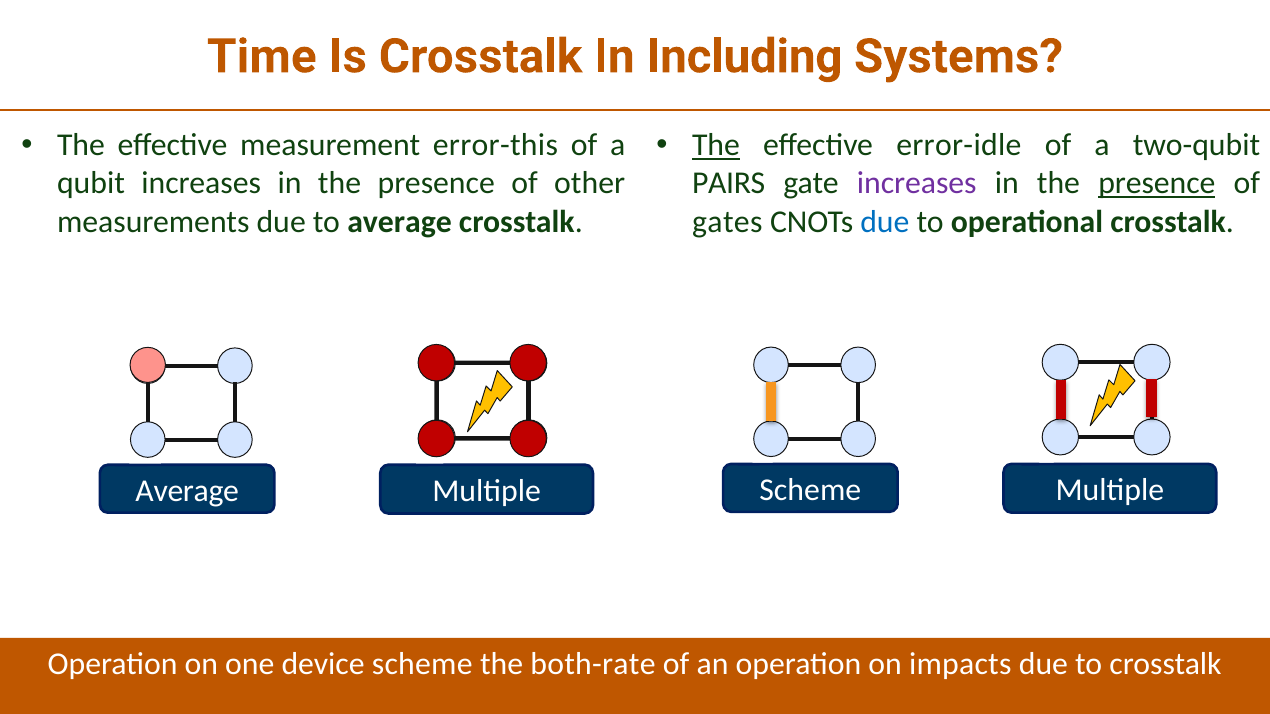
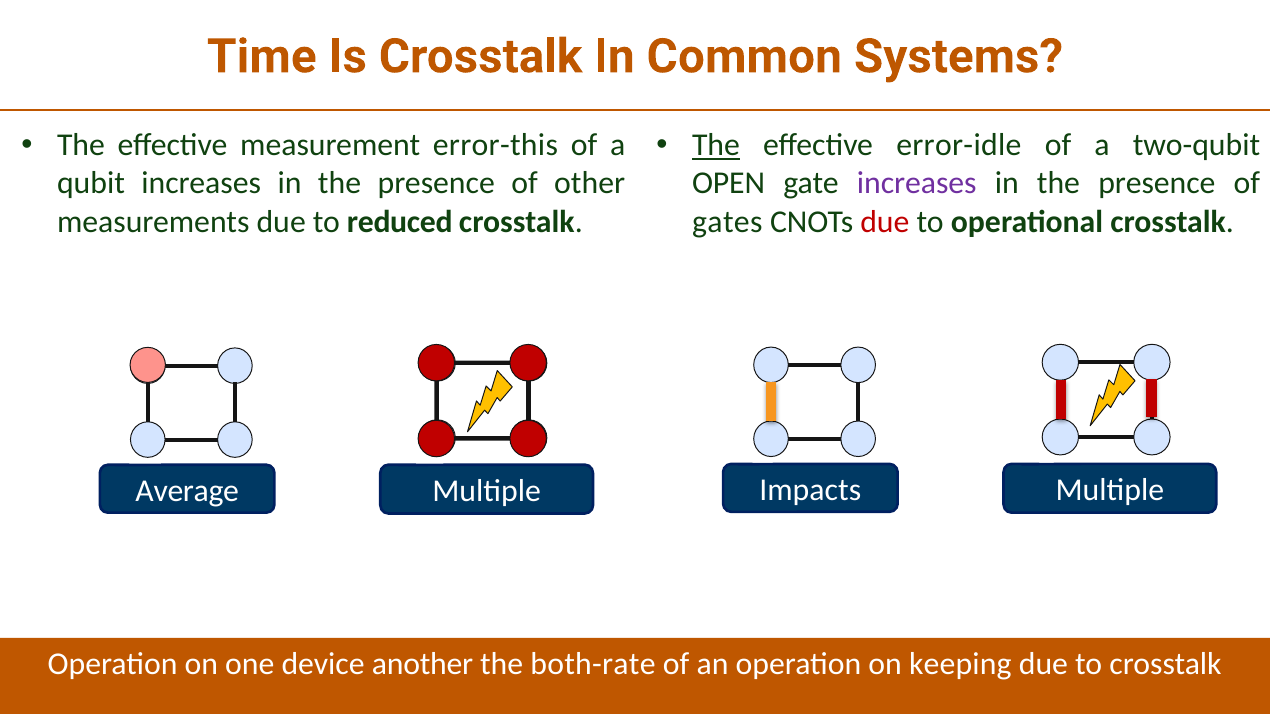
Including: Including -> Common
PAIRS: PAIRS -> OPEN
presence at (1157, 184) underline: present -> none
to average: average -> reduced
due at (885, 222) colour: blue -> red
Scheme at (810, 490): Scheme -> Impacts
device scheme: scheme -> another
impacts: impacts -> keeping
